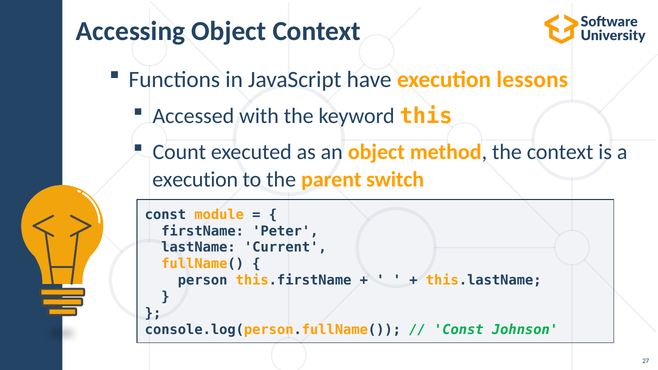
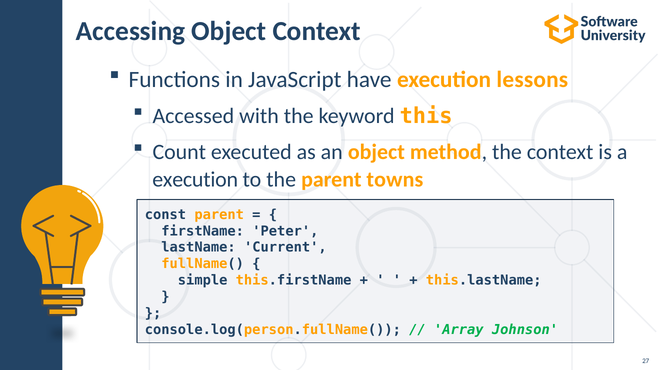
switch: switch -> towns
const module: module -> parent
person: person -> simple
Const at (459, 330): Const -> Array
